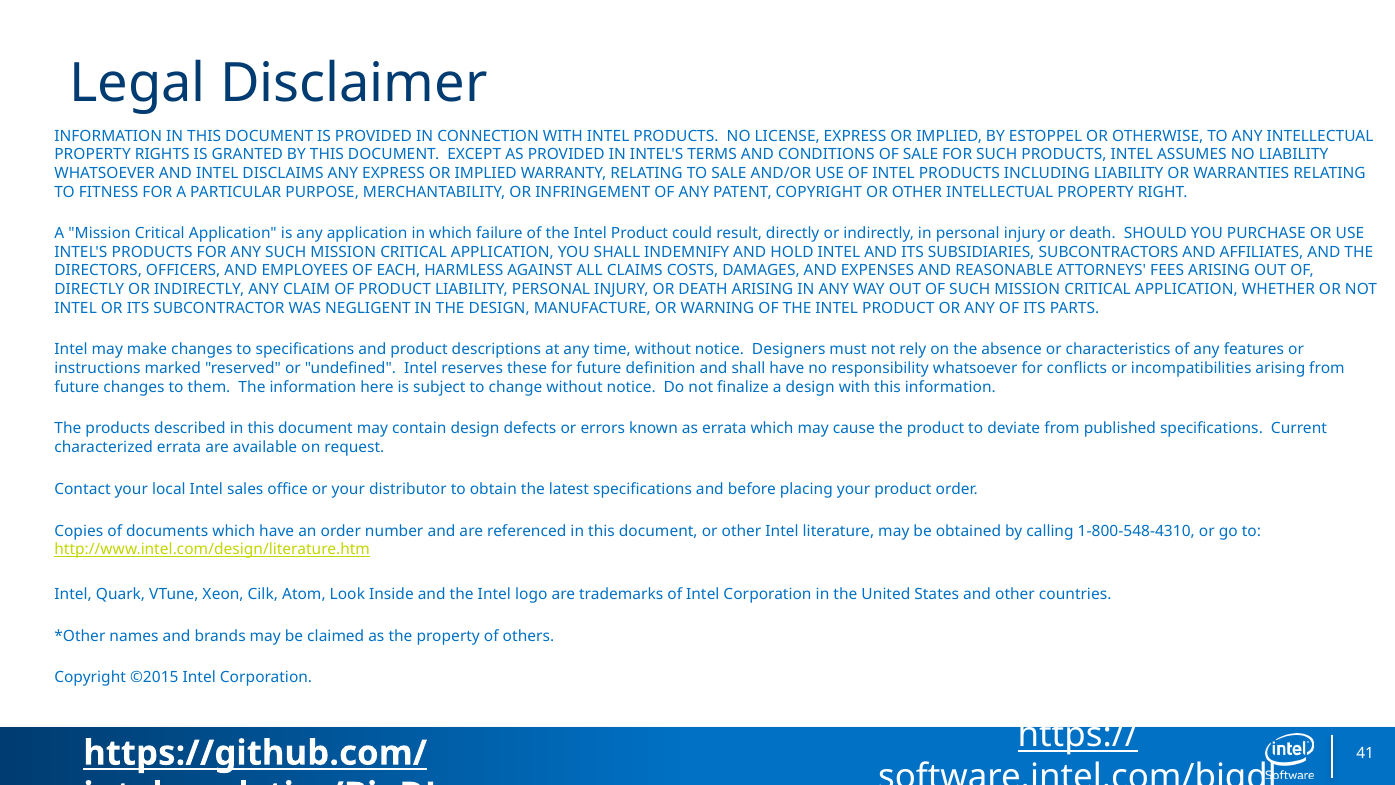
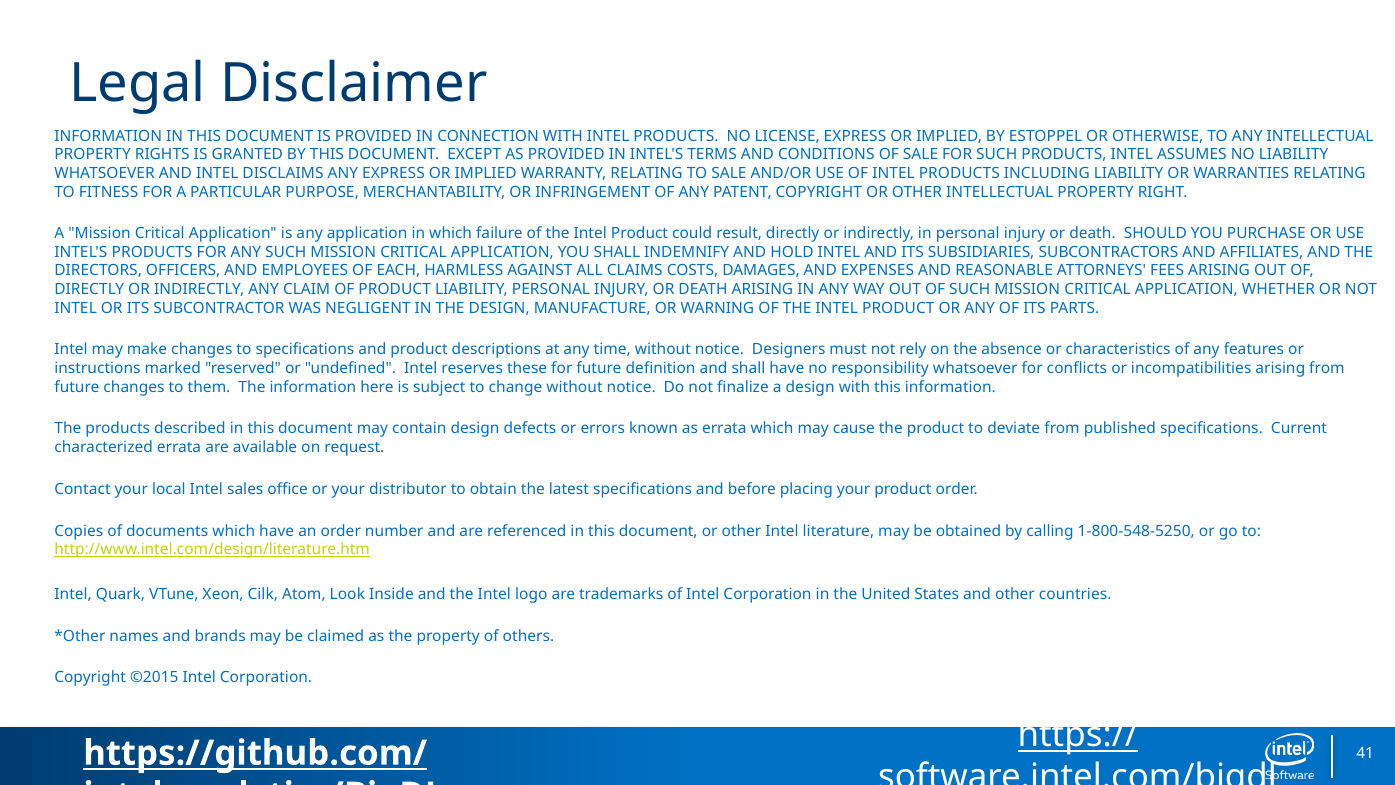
1-800-548-4310: 1-800-548-4310 -> 1-800-548-5250
